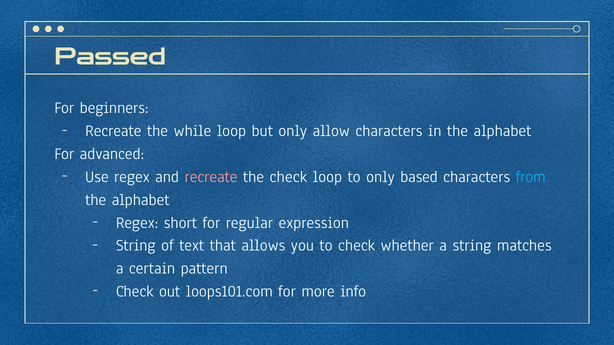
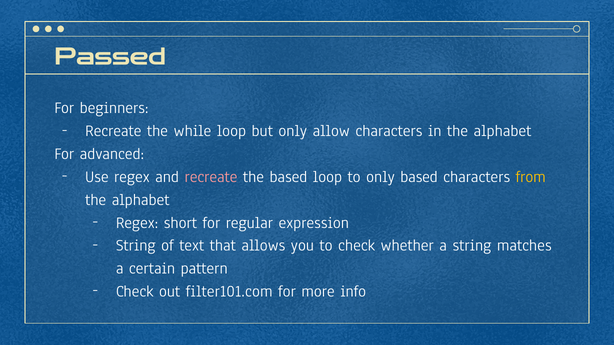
the check: check -> based
from colour: light blue -> yellow
loops101.com: loops101.com -> filter101.com
